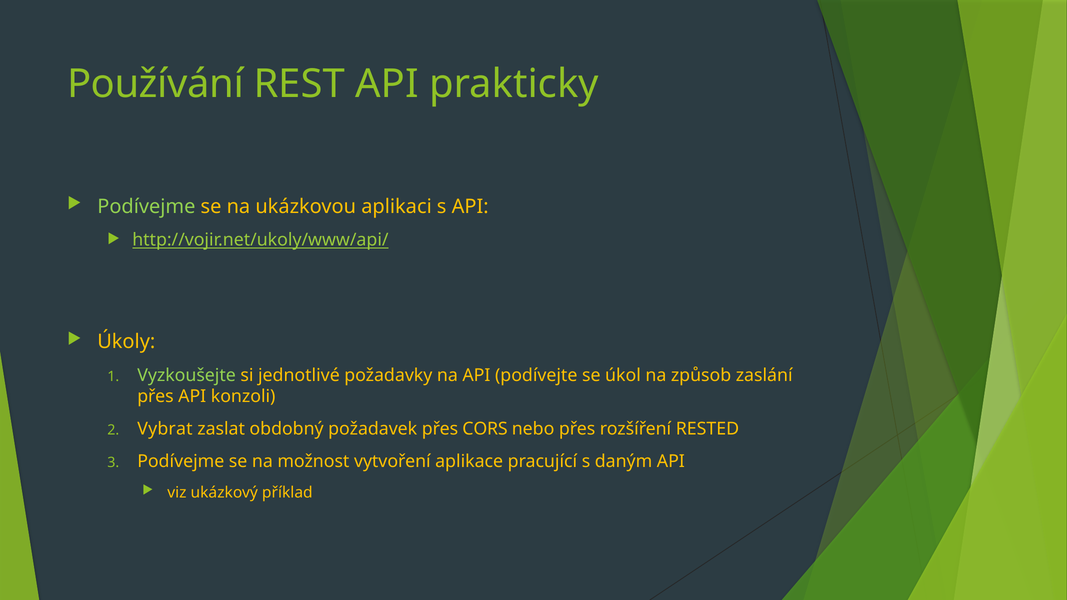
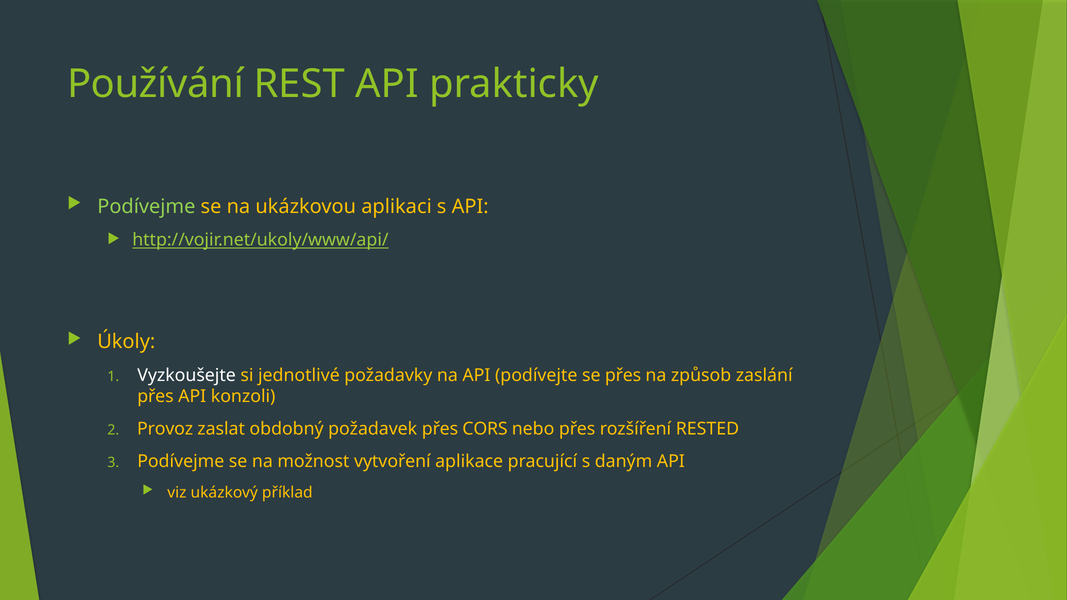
Vyzkoušejte colour: light green -> white
se úkol: úkol -> přes
Vybrat: Vybrat -> Provoz
